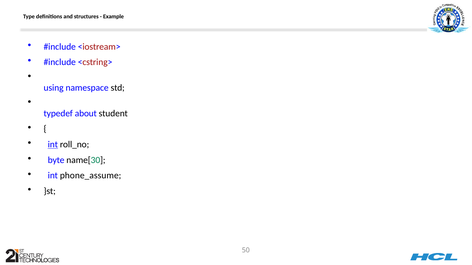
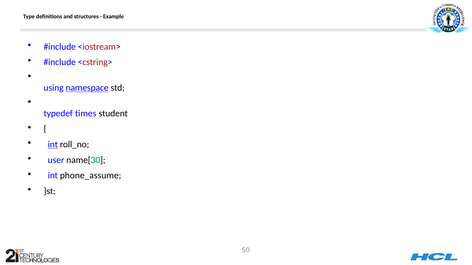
namespace underline: none -> present
about: about -> times
byte: byte -> user
